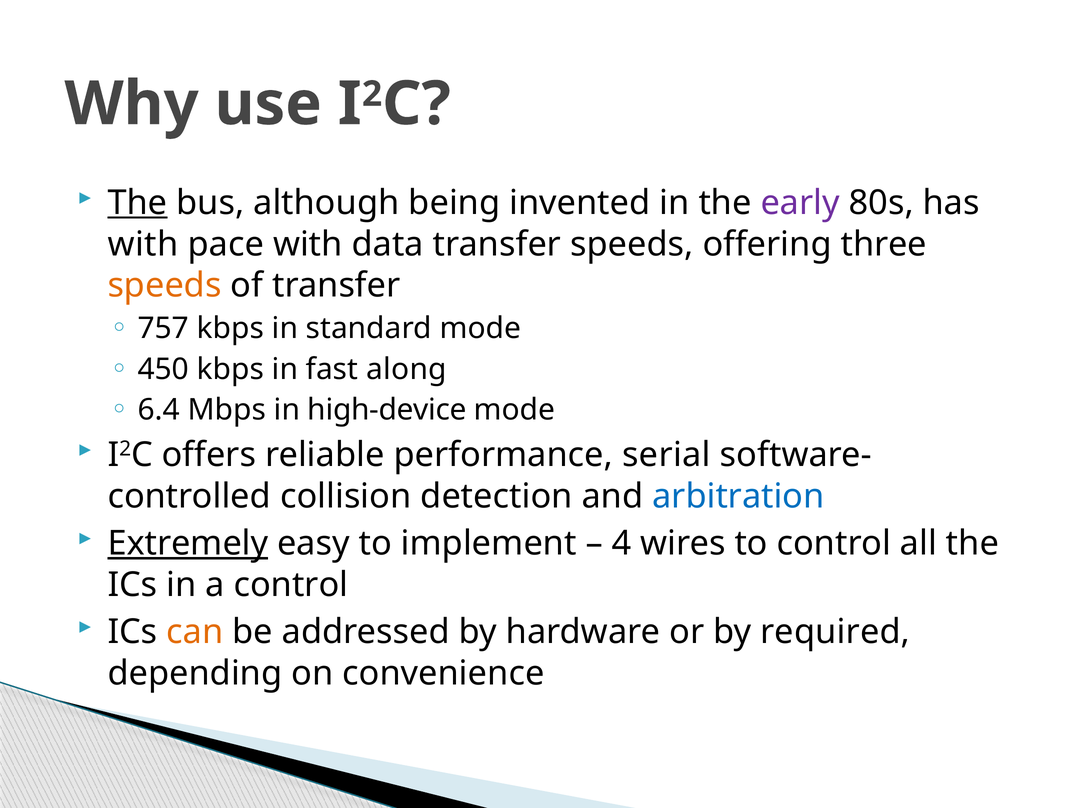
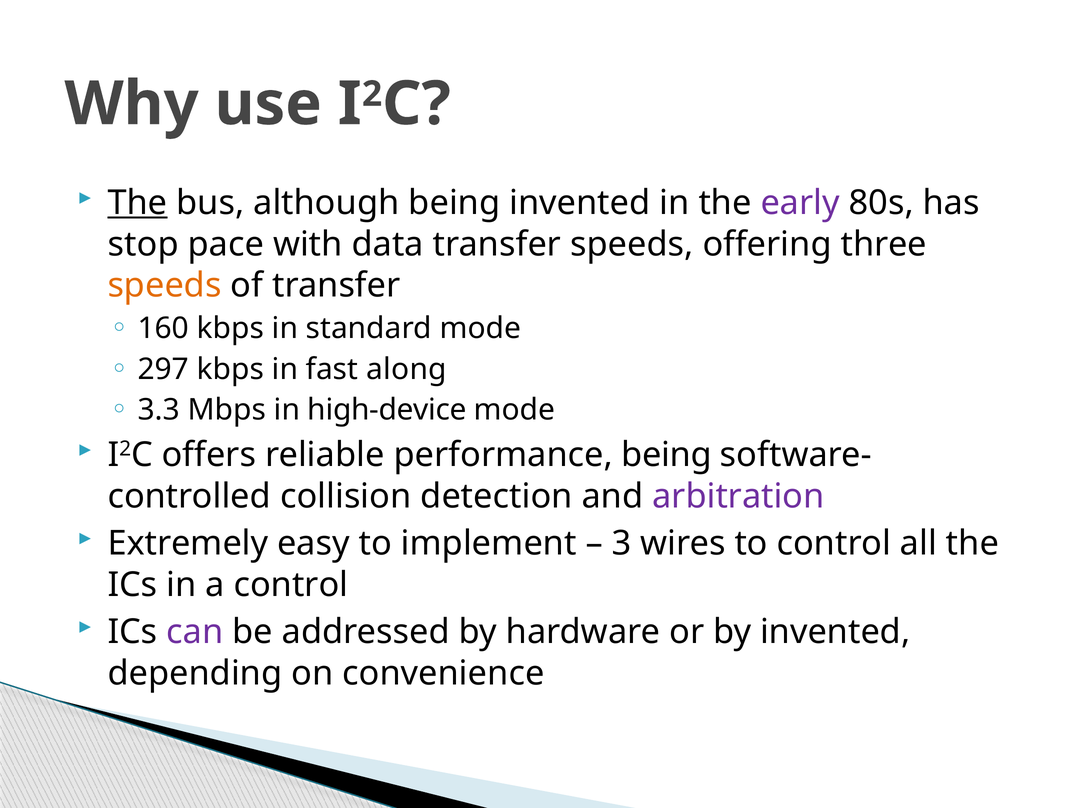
with at (143, 244): with -> stop
757: 757 -> 160
450: 450 -> 297
6.4: 6.4 -> 3.3
performance serial: serial -> being
arbitration colour: blue -> purple
Extremely underline: present -> none
4: 4 -> 3
can colour: orange -> purple
by required: required -> invented
